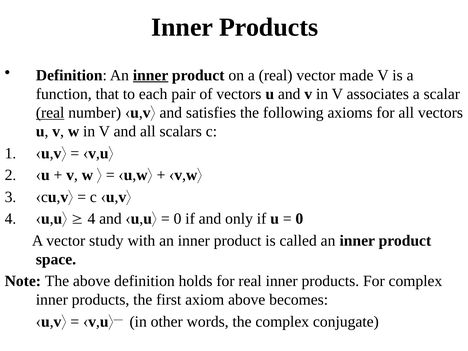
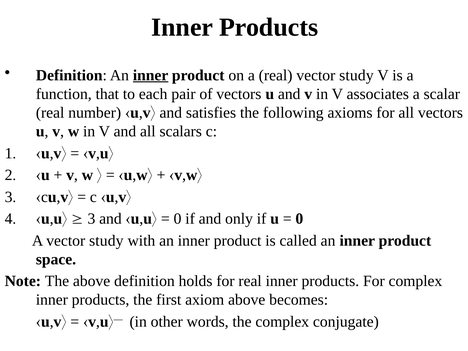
real vector made: made -> study
real at (50, 113) underline: present -> none
4 at (91, 219): 4 -> 3
